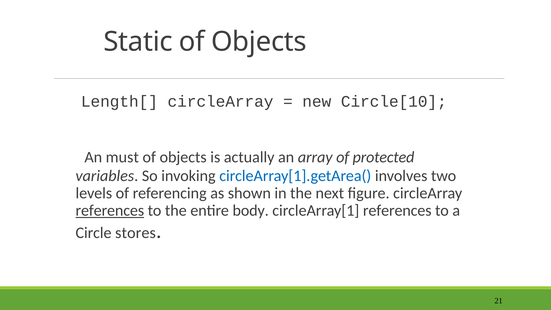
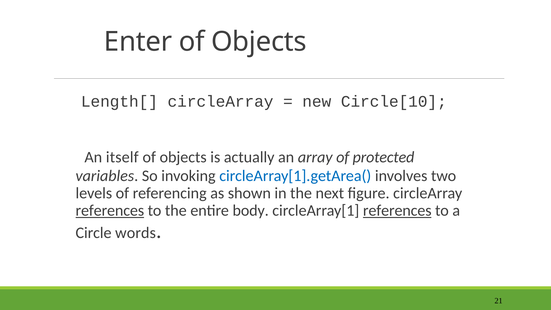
Static: Static -> Enter
must: must -> itself
references at (397, 210) underline: none -> present
stores: stores -> words
